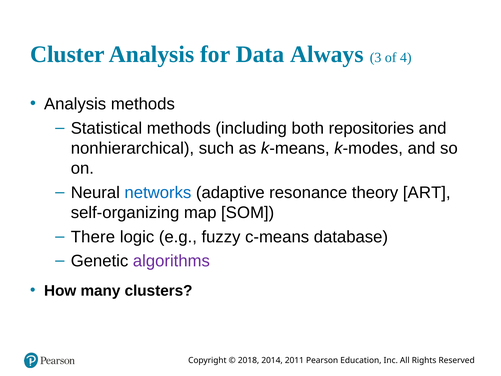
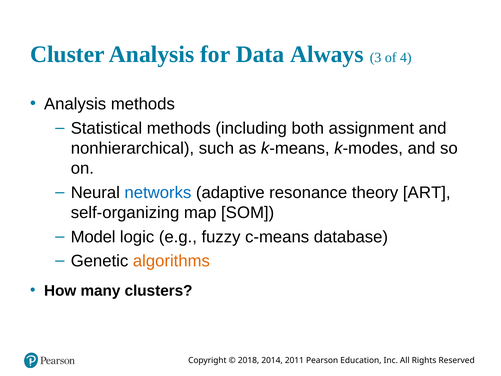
repositories: repositories -> assignment
There: There -> Model
algorithms colour: purple -> orange
